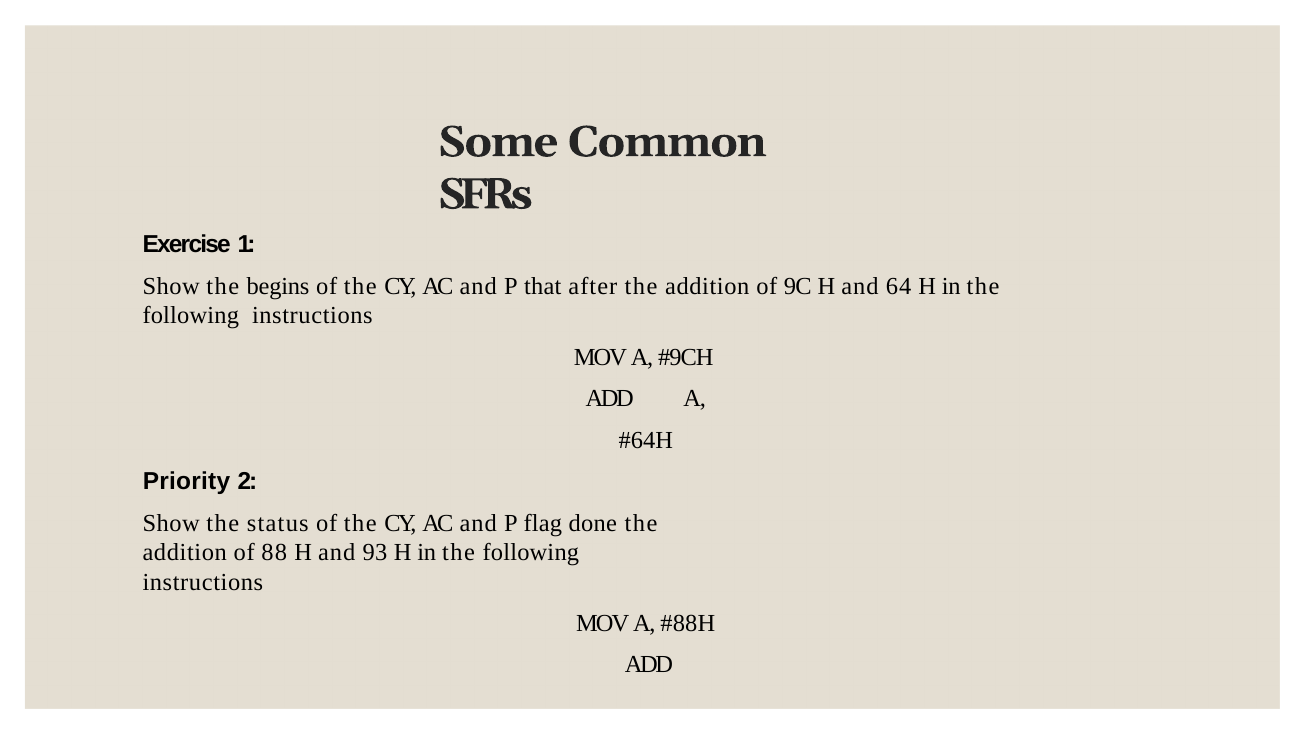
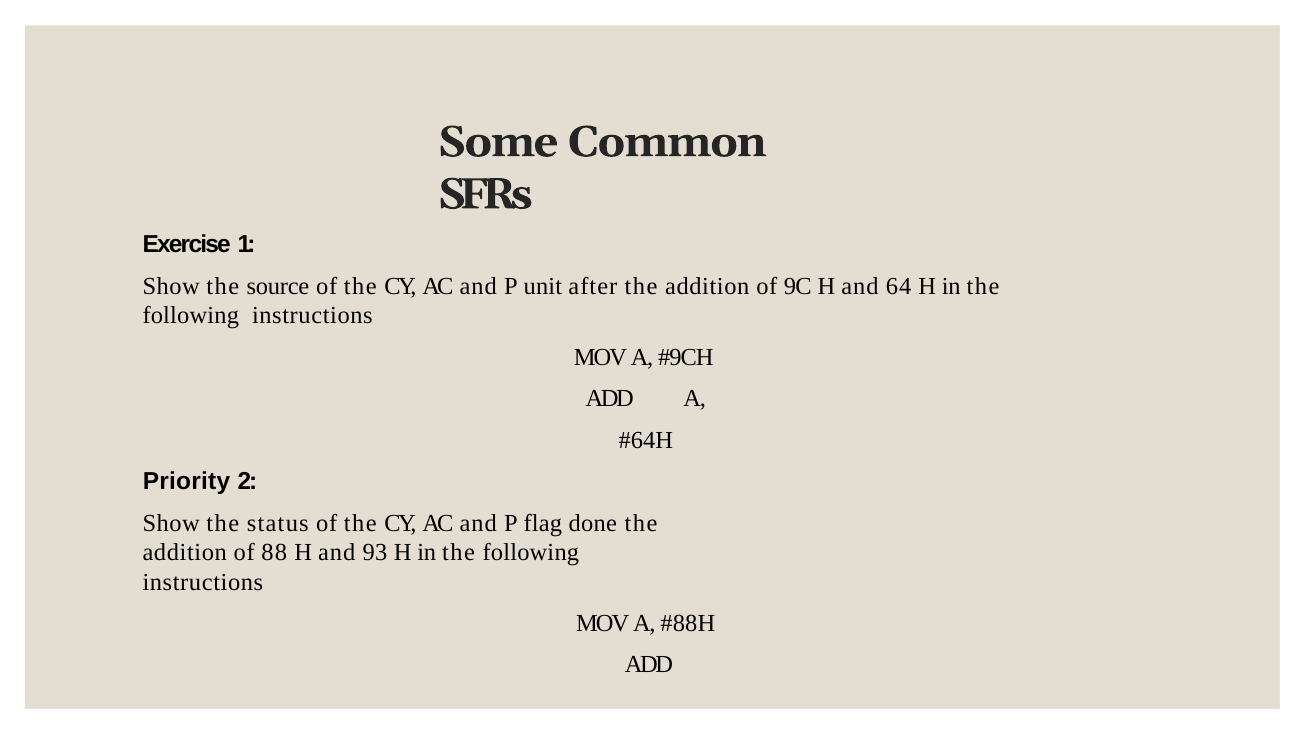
begins: begins -> source
that: that -> unit
